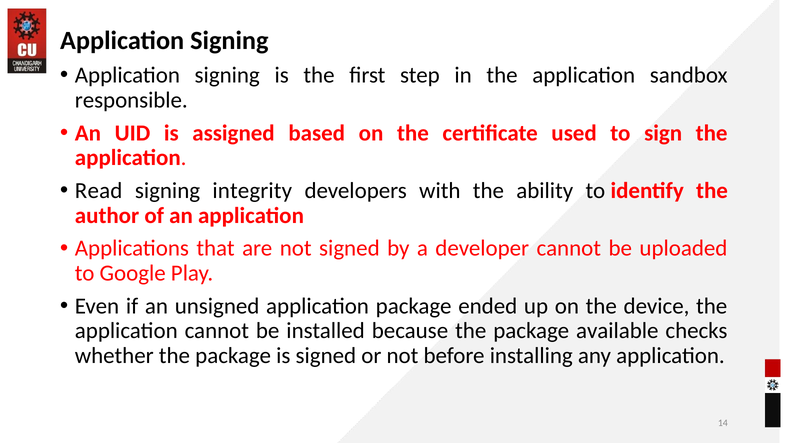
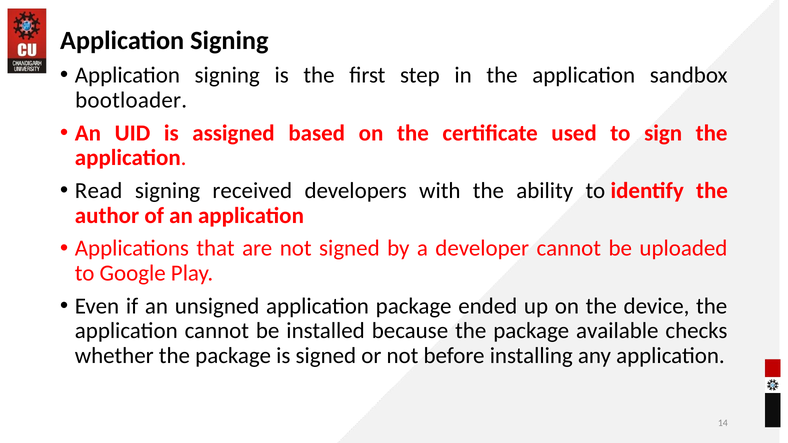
responsible: responsible -> bootloader
integrity: integrity -> received
